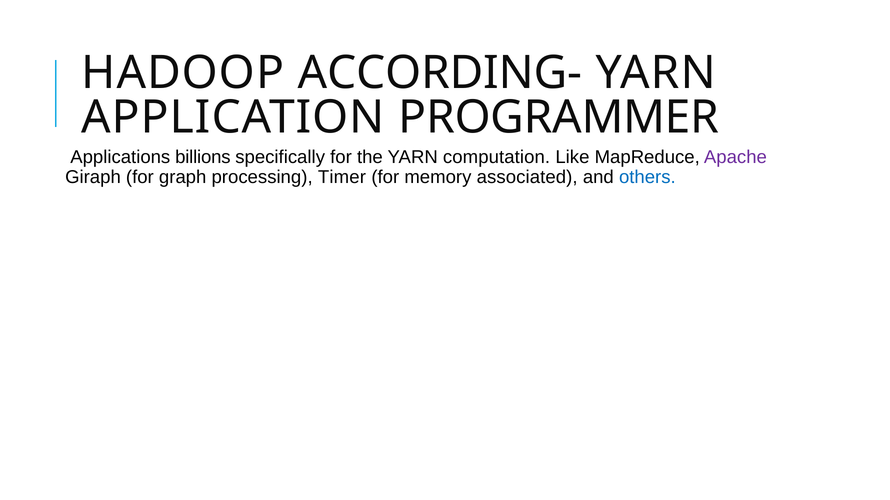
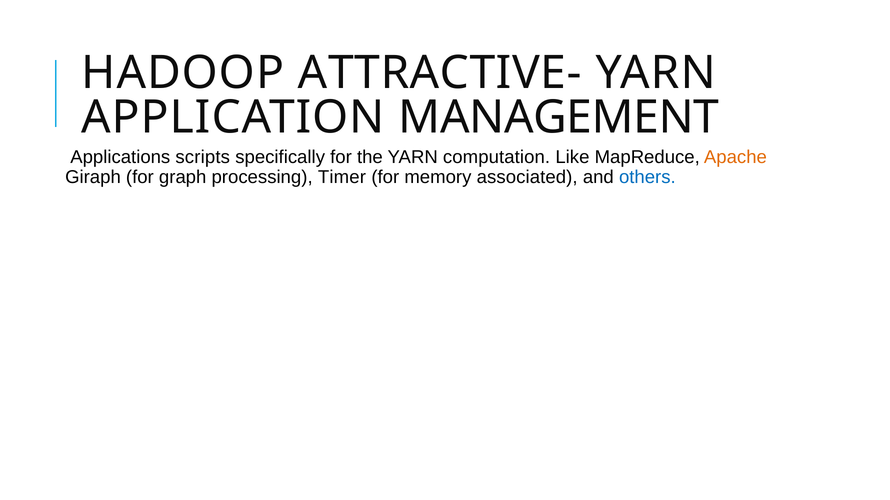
ACCORDING-: ACCORDING- -> ATTRACTIVE-
PROGRAMMER: PROGRAMMER -> MANAGEMENT
billions: billions -> scripts
Apache colour: purple -> orange
